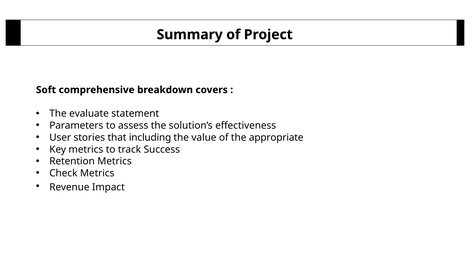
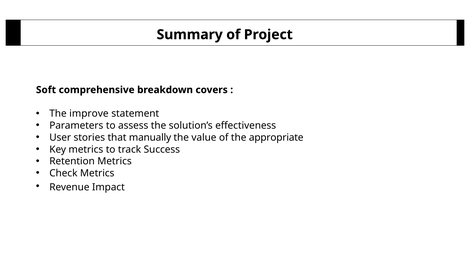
evaluate: evaluate -> improve
including: including -> manually
